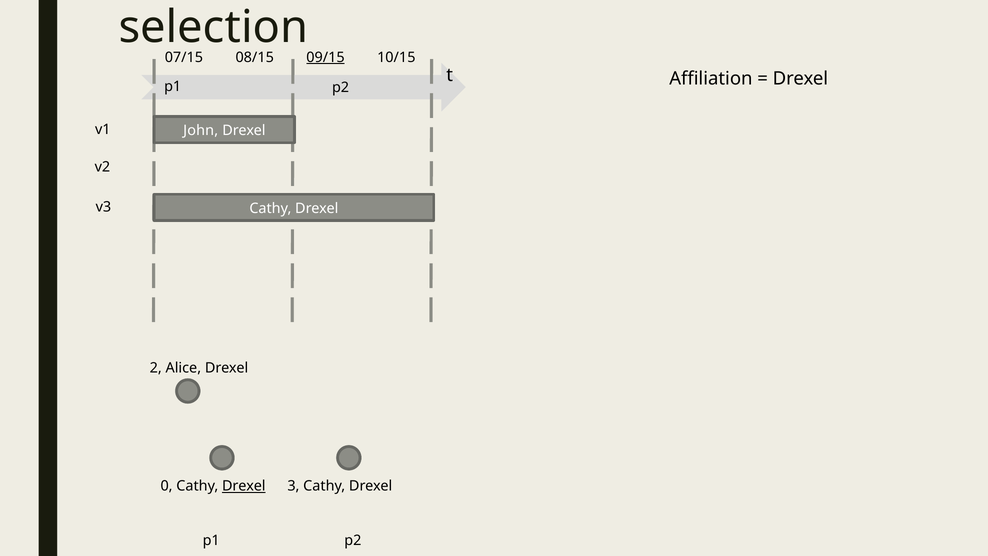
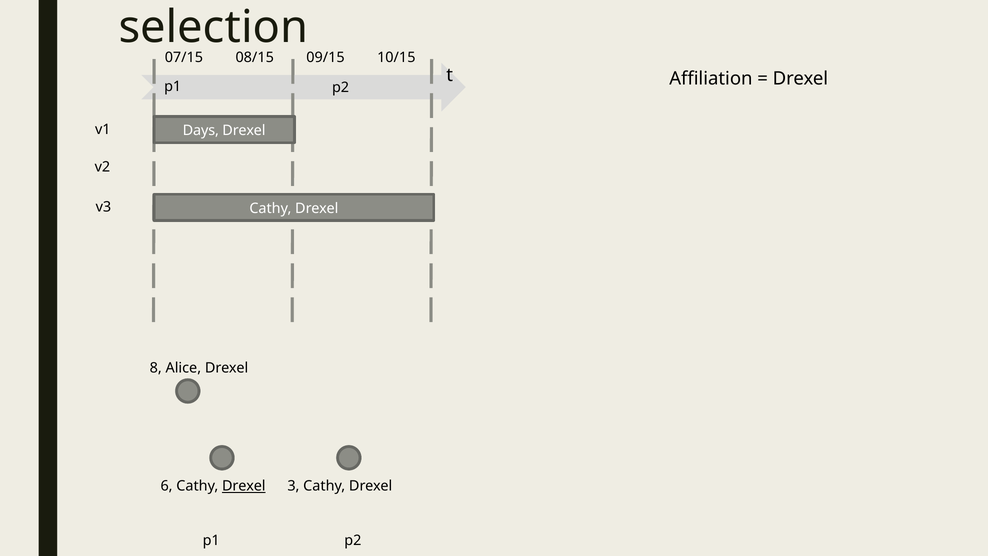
09/15 underline: present -> none
John: John -> Days
2: 2 -> 8
0: 0 -> 6
